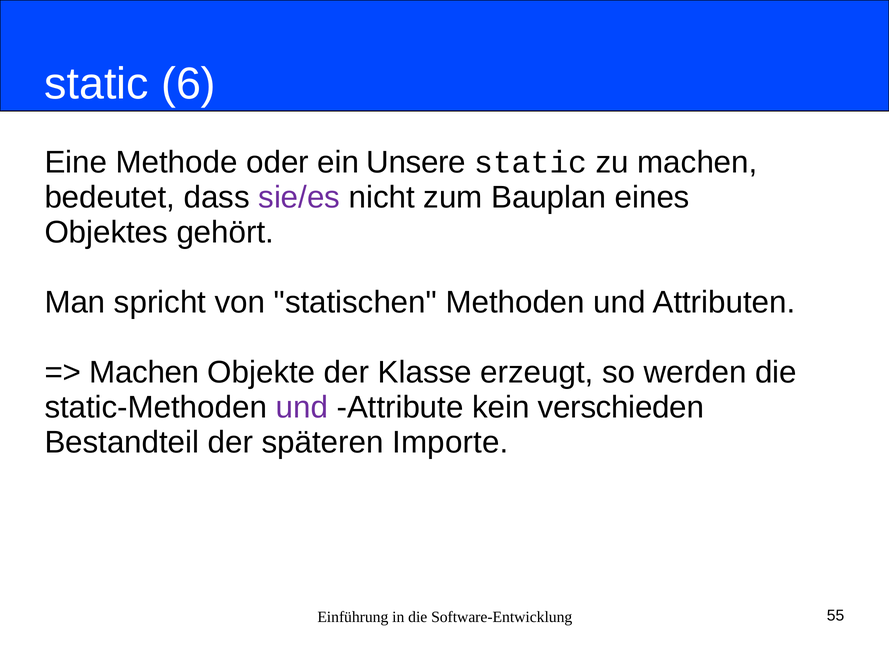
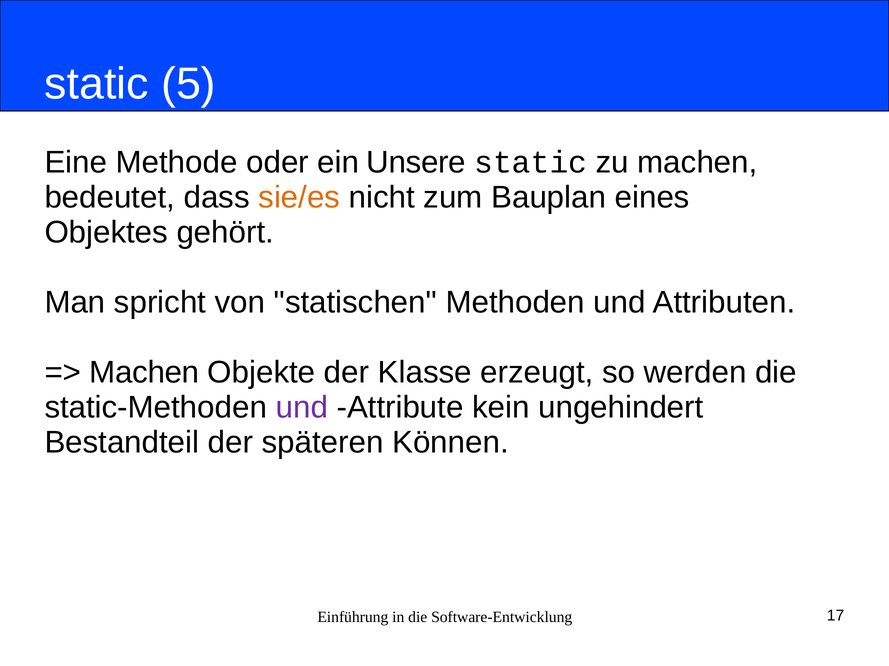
6: 6 -> 5
sie/es colour: purple -> orange
verschieden: verschieden -> ungehindert
Importe: Importe -> Können
55: 55 -> 17
